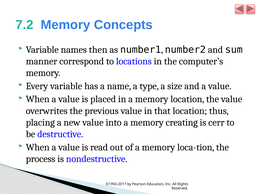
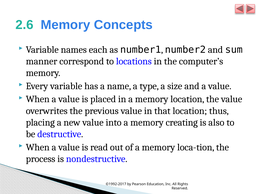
7.2: 7.2 -> 2.6
then: then -> each
cerr: cerr -> also
